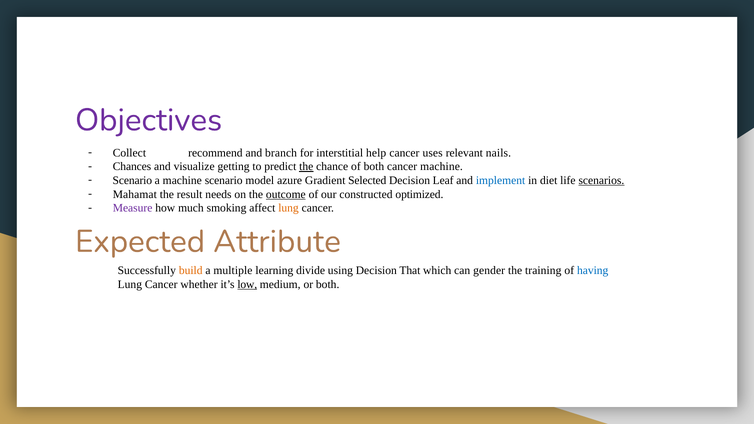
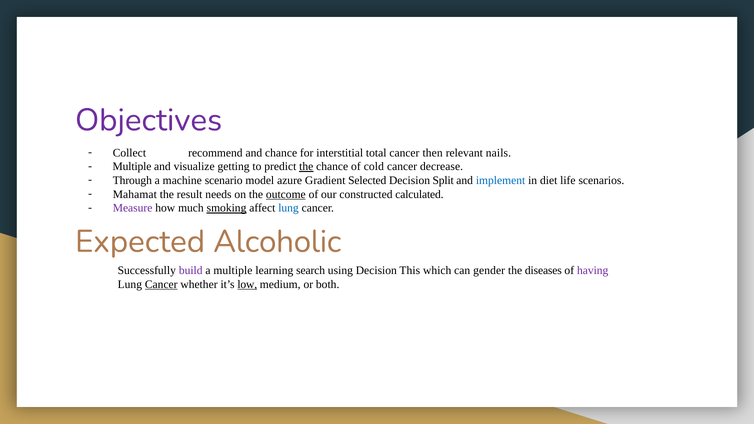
and branch: branch -> chance
help: help -> total
uses: uses -> then
Chances at (132, 167): Chances -> Multiple
of both: both -> cold
cancer machine: machine -> decrease
Scenario at (132, 180): Scenario -> Through
Leaf: Leaf -> Split
scenarios underline: present -> none
optimized: optimized -> calculated
smoking underline: none -> present
lung at (289, 208) colour: orange -> blue
Attribute: Attribute -> Alcoholic
build colour: orange -> purple
divide: divide -> search
That: That -> This
training: training -> diseases
having colour: blue -> purple
Cancer at (161, 285) underline: none -> present
